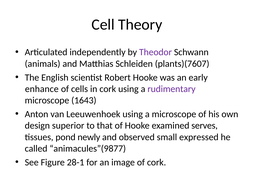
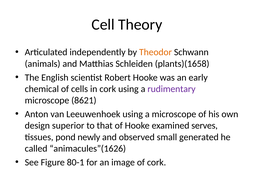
Theodor colour: purple -> orange
plants)(7607: plants)(7607 -> plants)(1658
enhance: enhance -> chemical
1643: 1643 -> 8621
expressed: expressed -> generated
animacules”(9877: animacules”(9877 -> animacules”(1626
28-1: 28-1 -> 80-1
